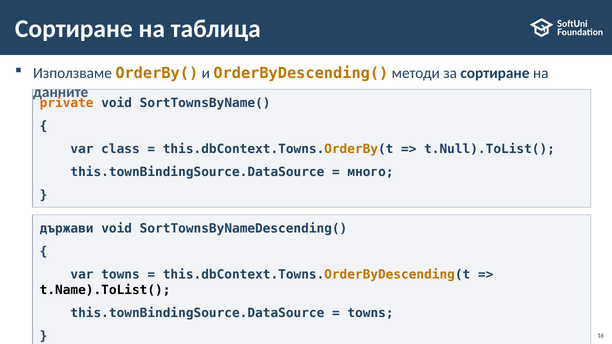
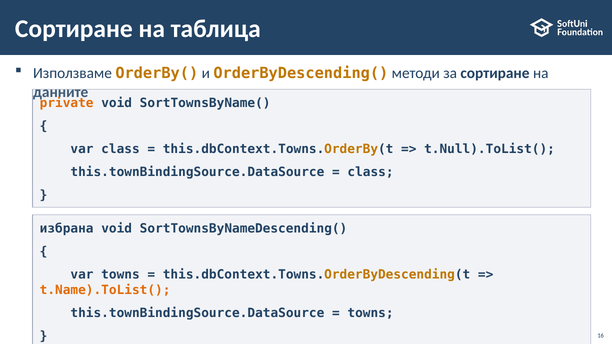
много at (371, 172): много -> class
държави: държави -> избрана
t.Name).ToList( colour: black -> orange
